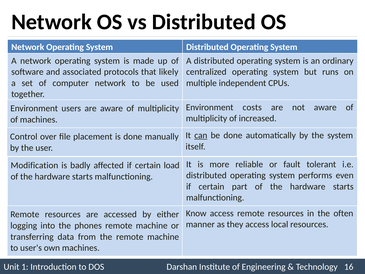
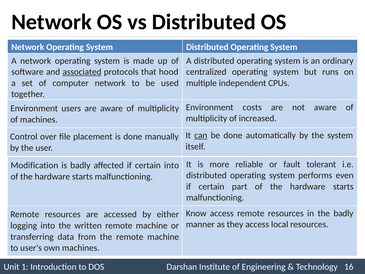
associated underline: none -> present
likely: likely -> hood
certain load: load -> into
the often: often -> badly
phones: phones -> written
